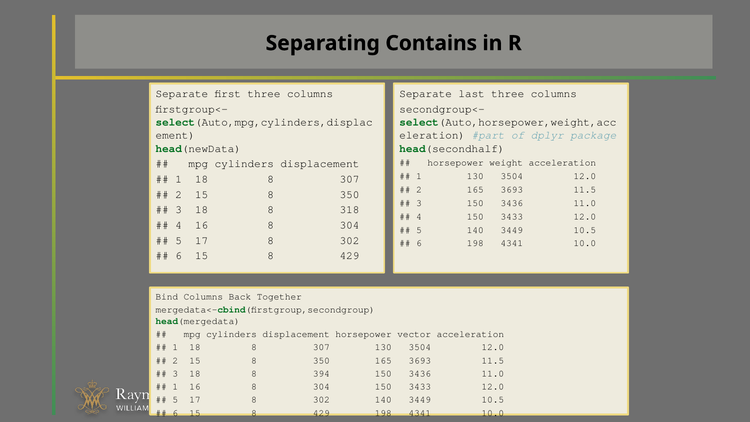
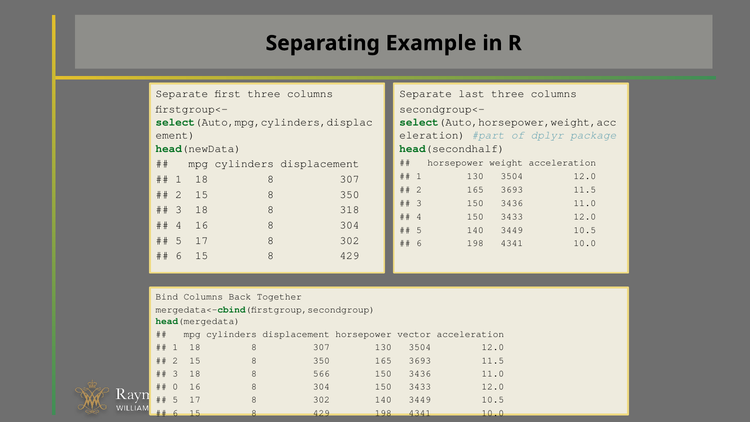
Contains: Contains -> Example
394: 394 -> 566
1 at (175, 387): 1 -> 0
